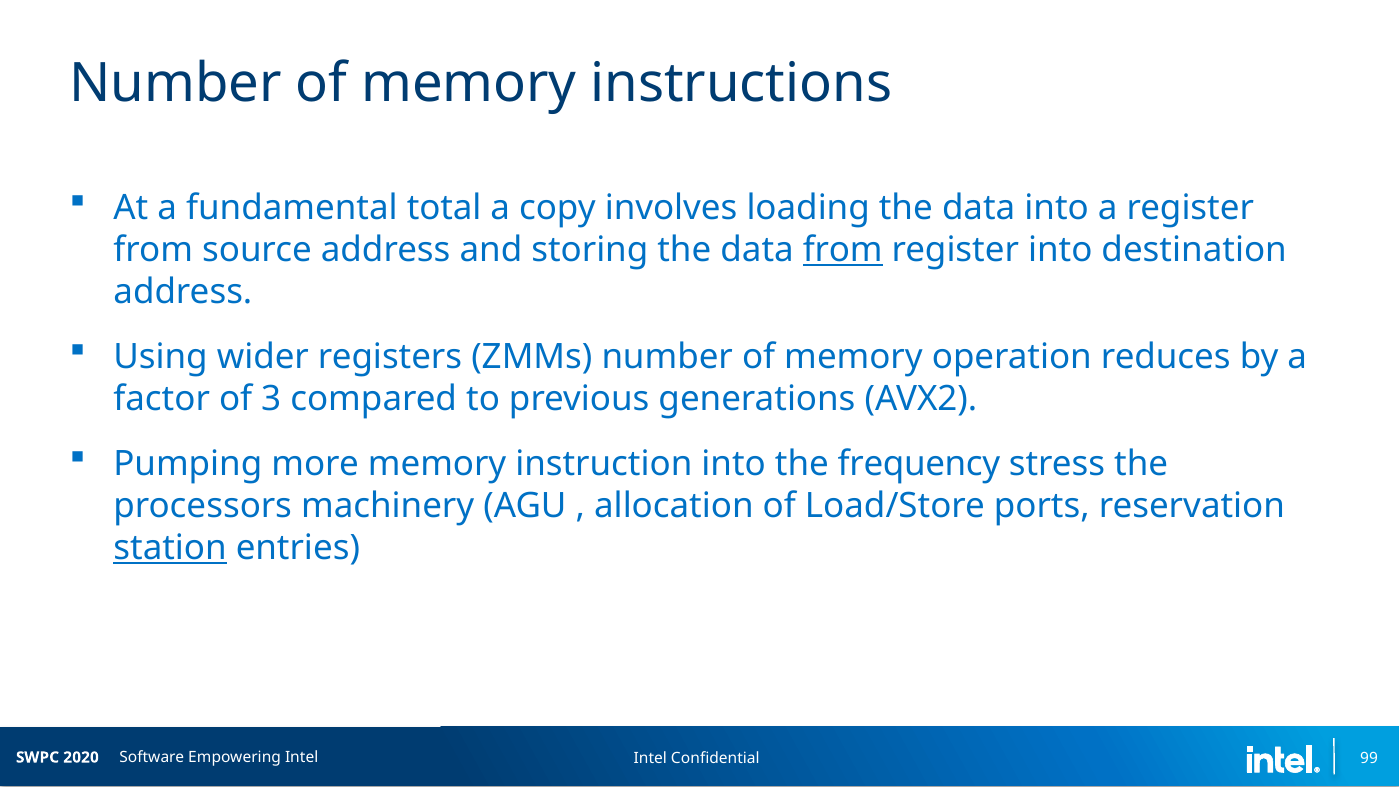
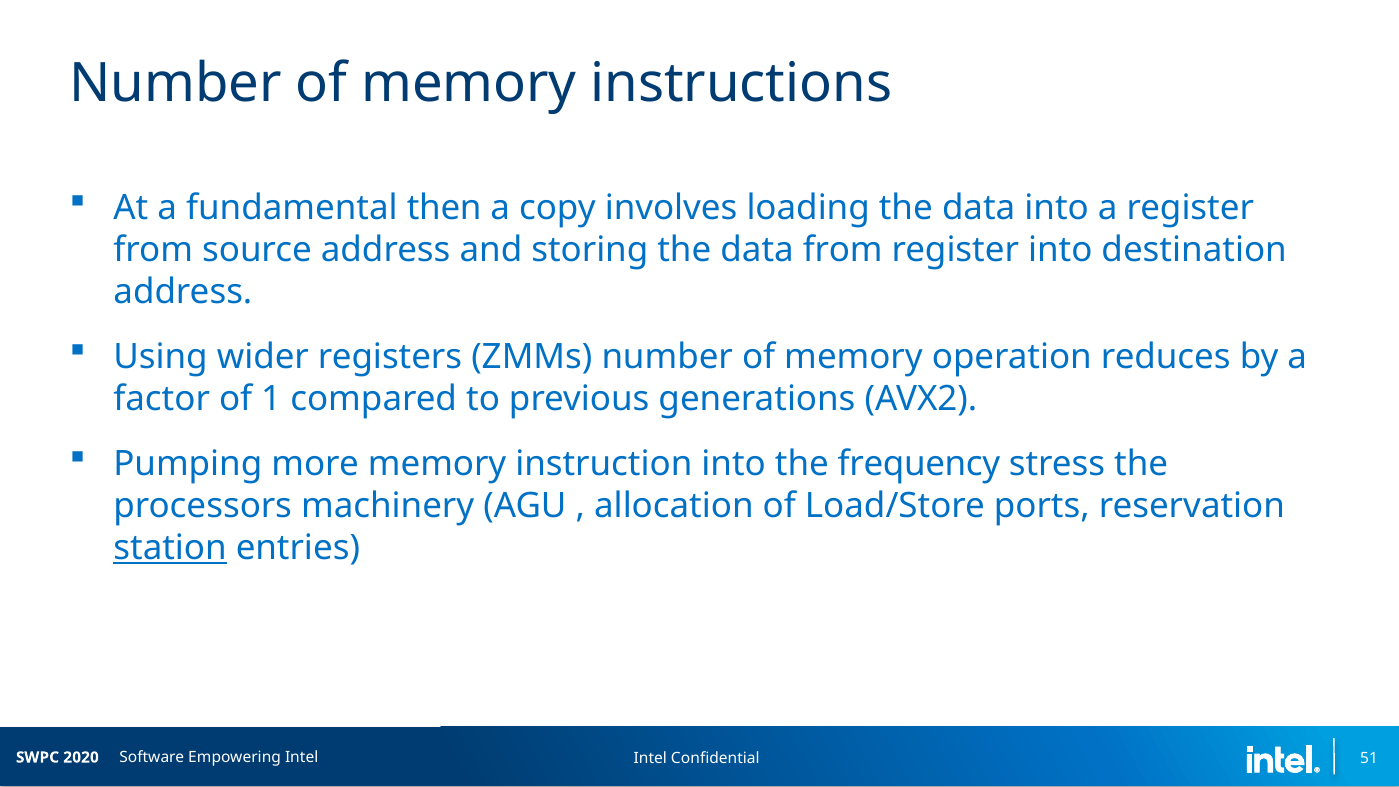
total: total -> then
from at (843, 250) underline: present -> none
3: 3 -> 1
99: 99 -> 51
